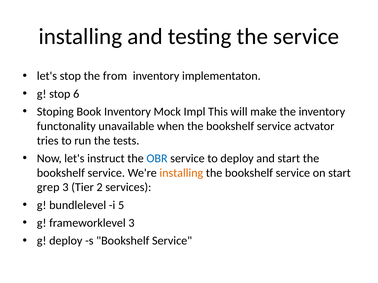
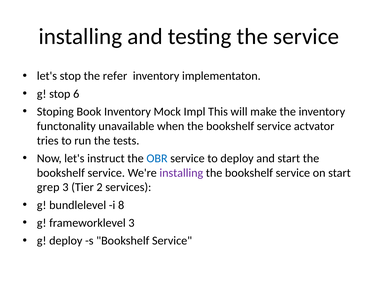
from: from -> refer
installing at (181, 173) colour: orange -> purple
5: 5 -> 8
